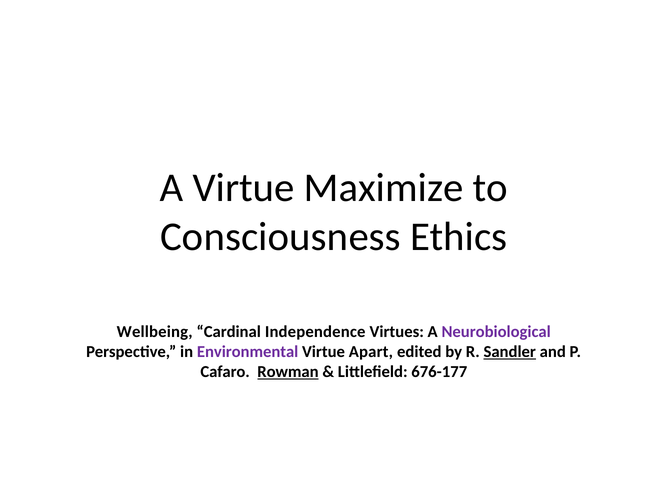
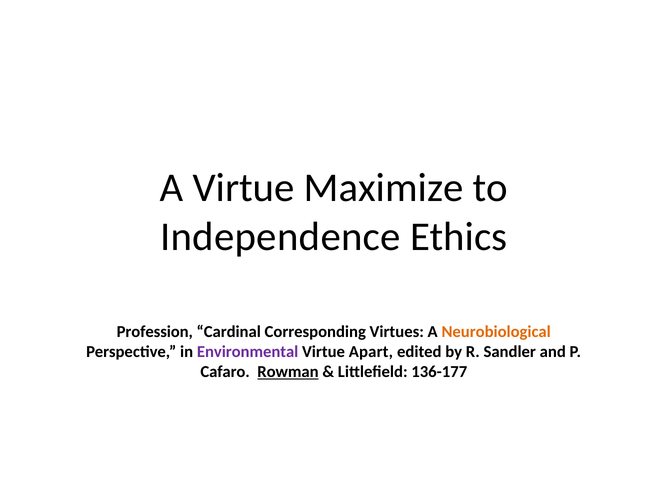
Consciousness: Consciousness -> Independence
Wellbeing: Wellbeing -> Profession
Independence: Independence -> Corresponding
Neurobiological colour: purple -> orange
Sandler underline: present -> none
676-177: 676-177 -> 136-177
